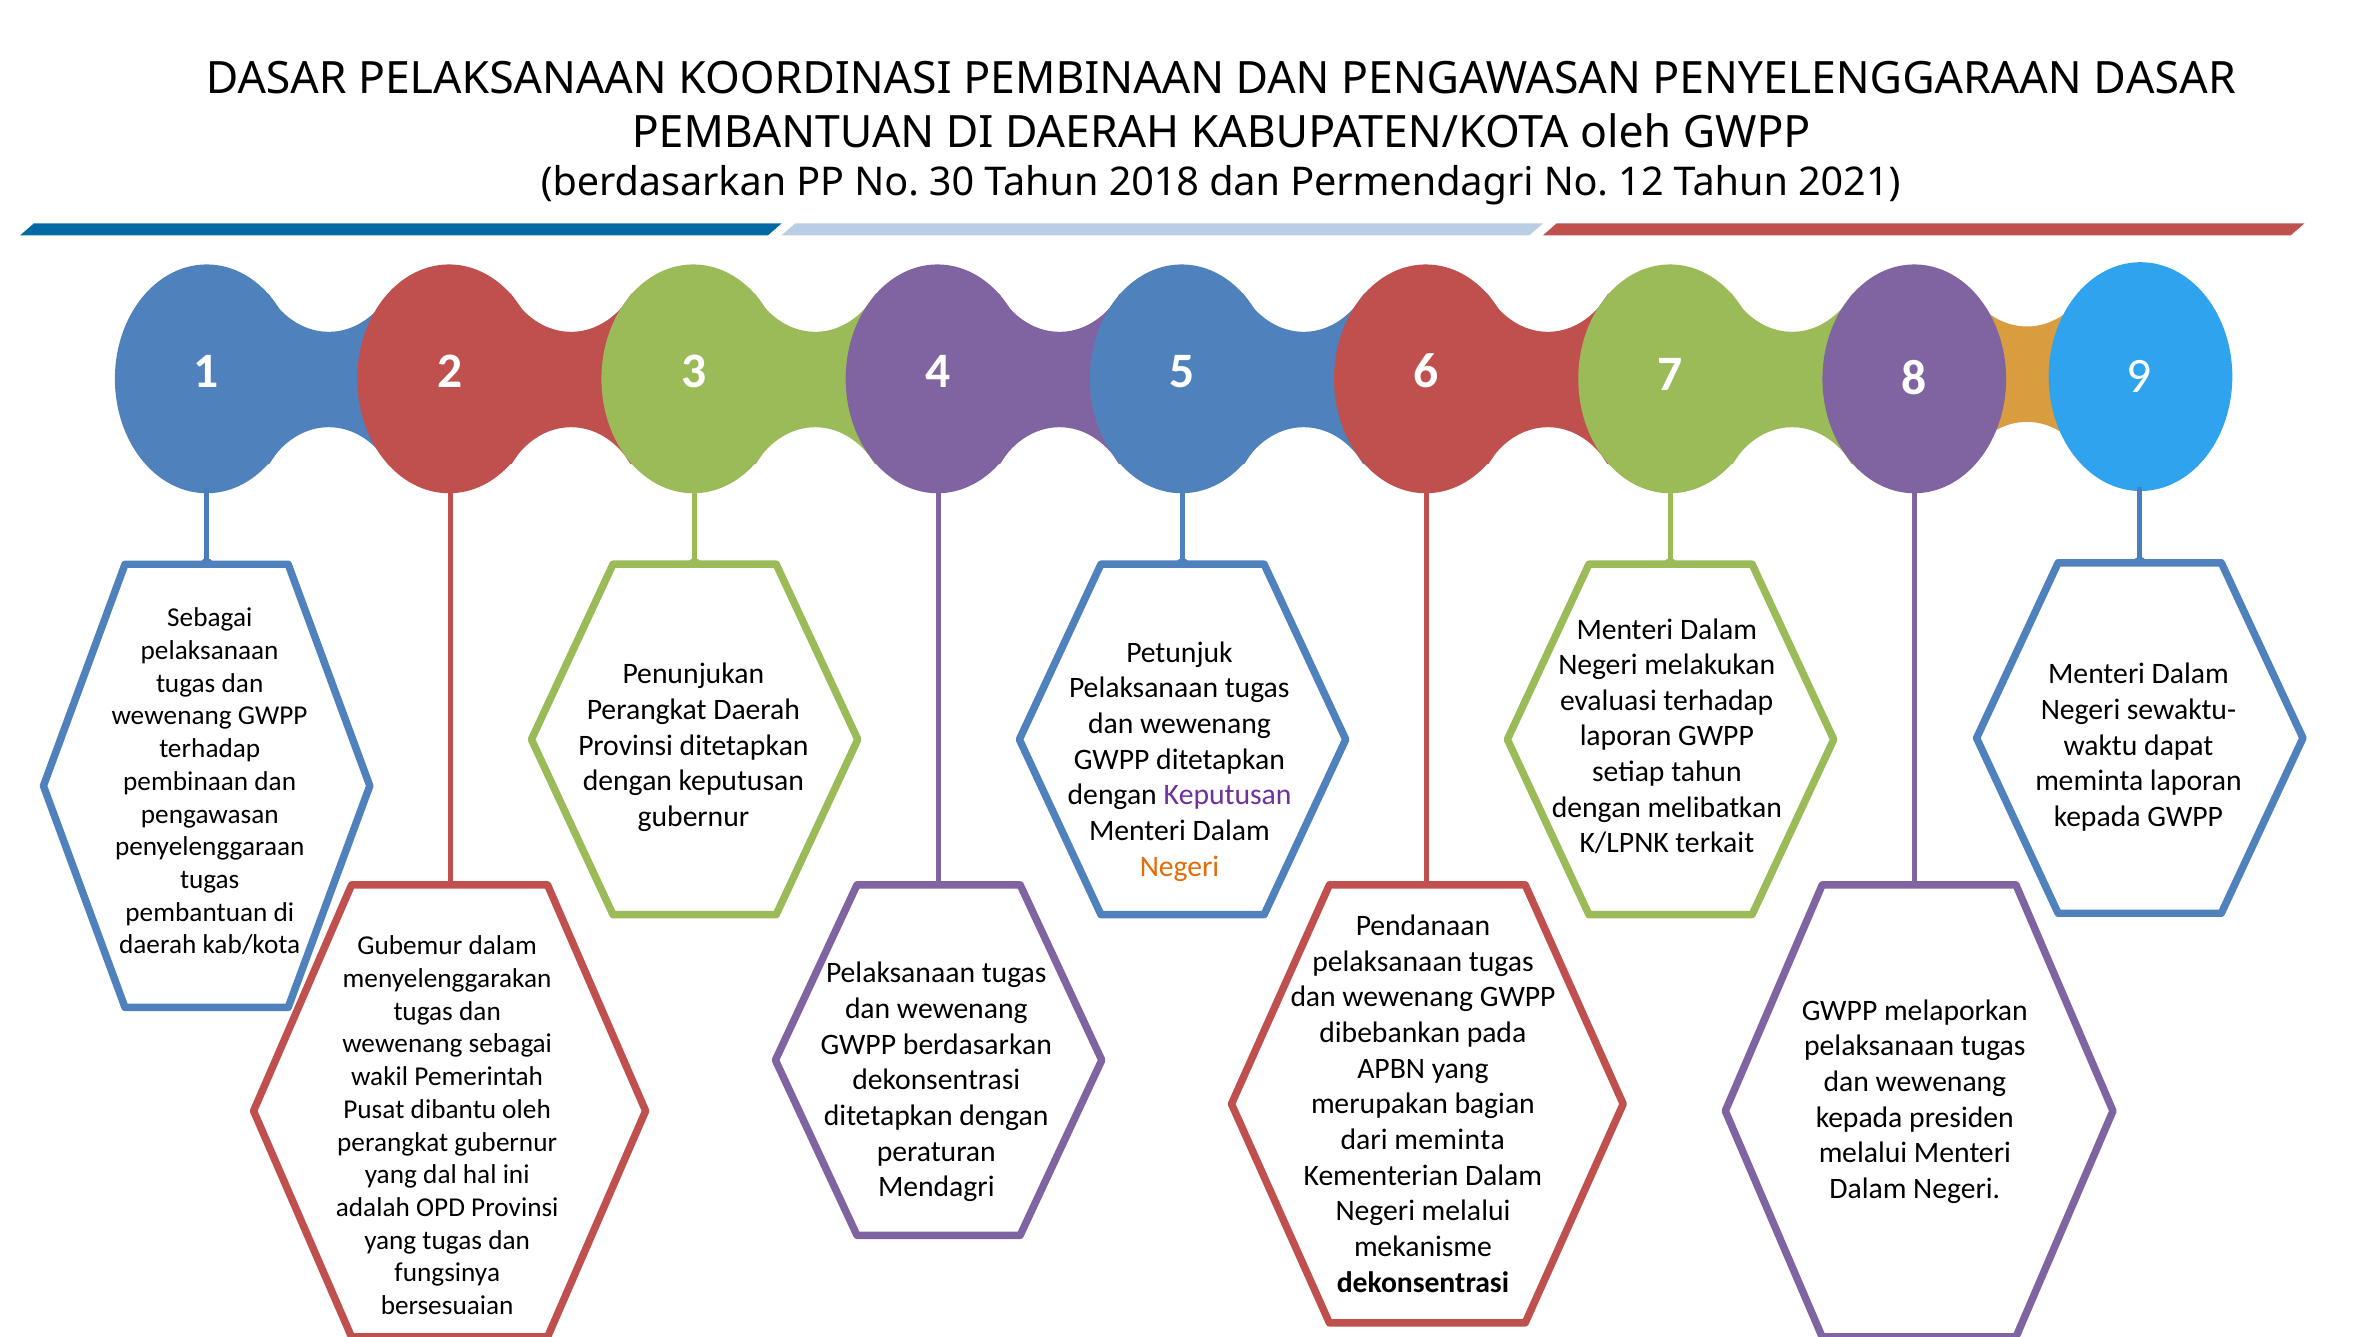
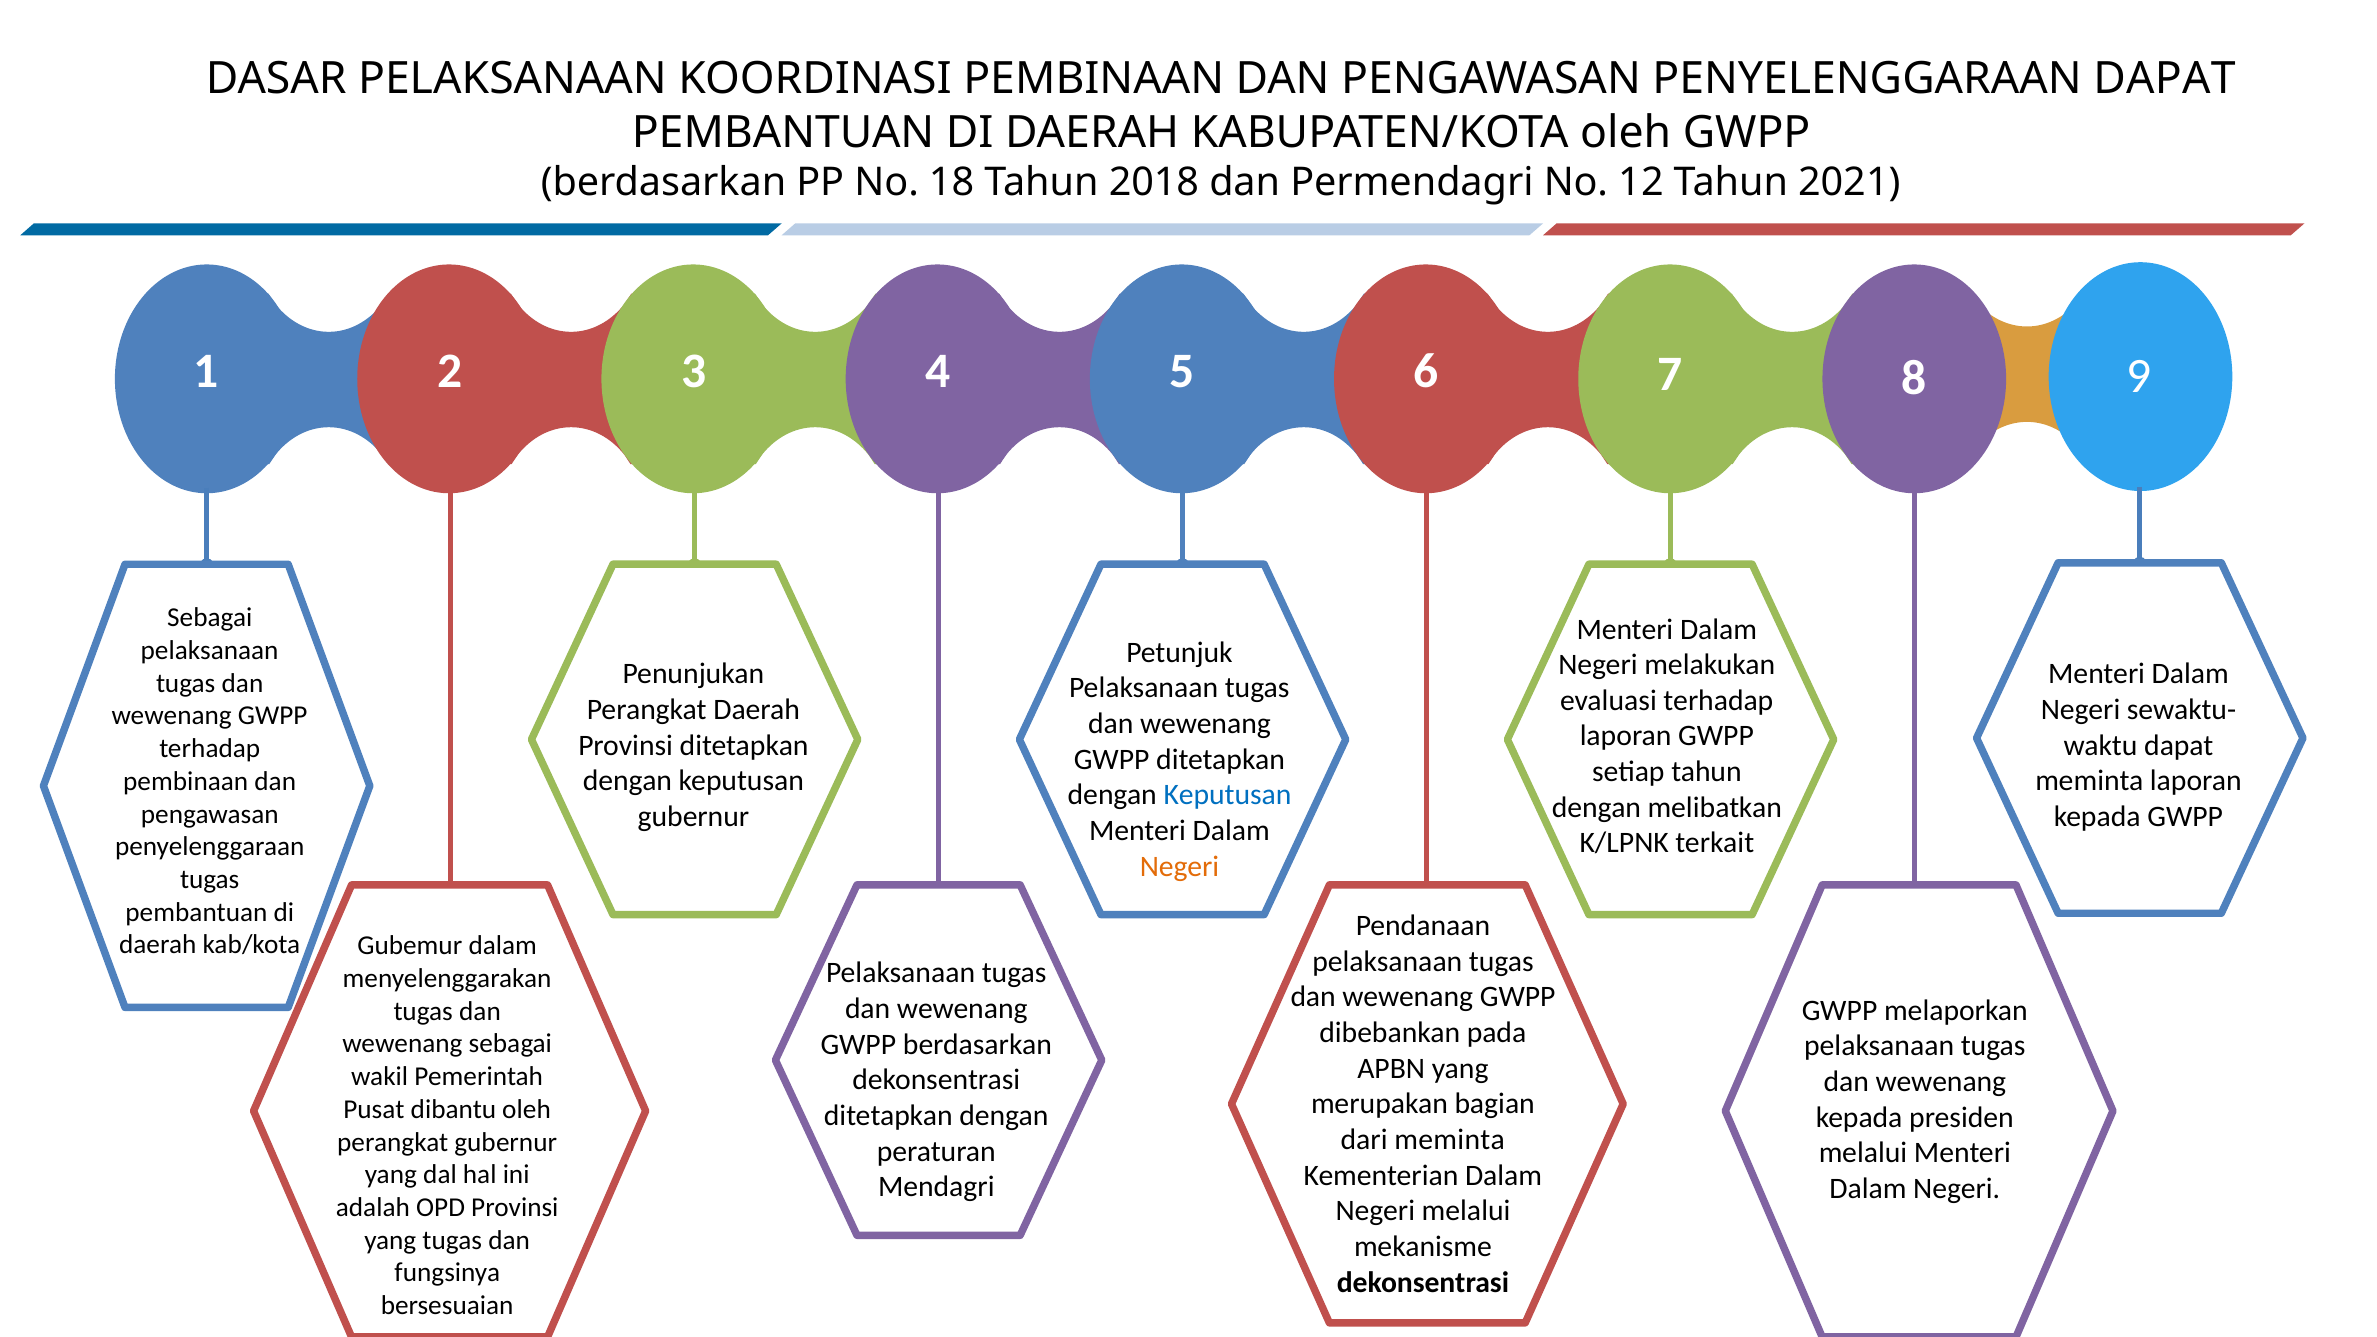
PENYELENGGARAAN DASAR: DASAR -> DAPAT
30: 30 -> 18
Keputusan at (1227, 795) colour: purple -> blue
